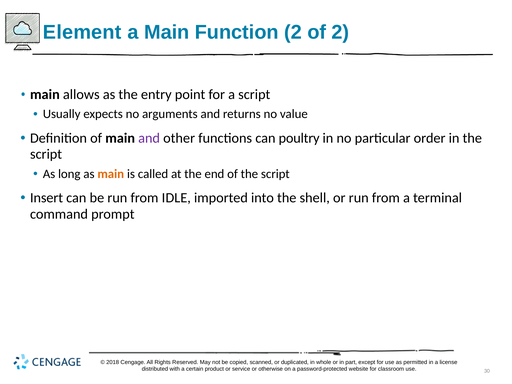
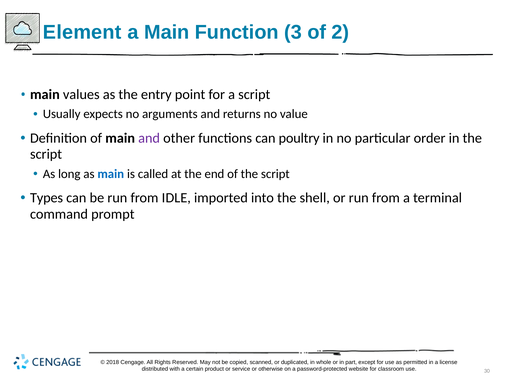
Function 2: 2 -> 3
allows: allows -> values
main at (111, 174) colour: orange -> blue
Insert: Insert -> Types
